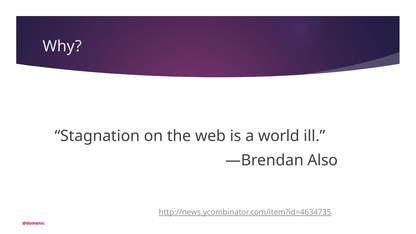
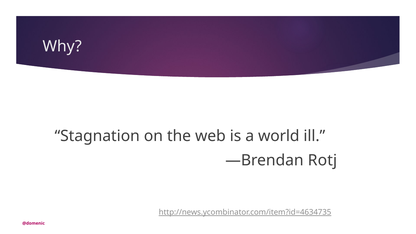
Also: Also -> Rotj
